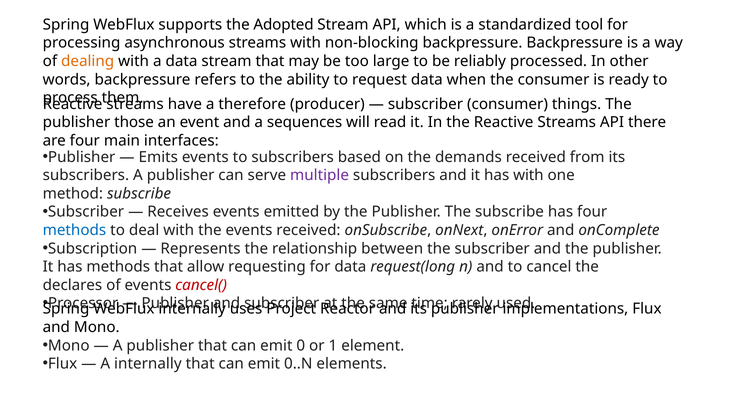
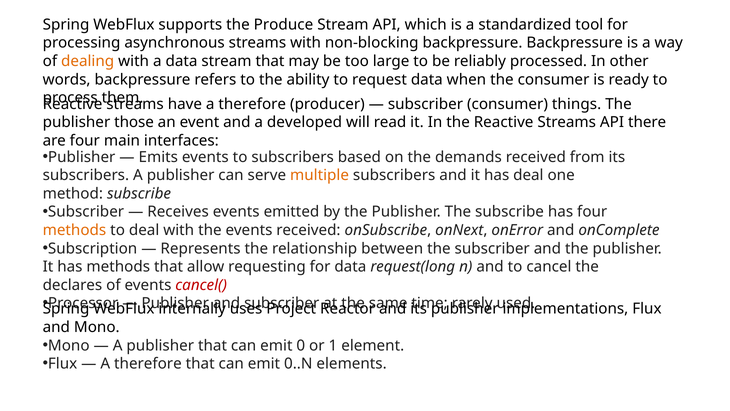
Adopted: Adopted -> Produce
sequences: sequences -> developed
multiple colour: purple -> orange
has with: with -> deal
methods at (74, 230) colour: blue -> orange
internally at (148, 363): internally -> therefore
